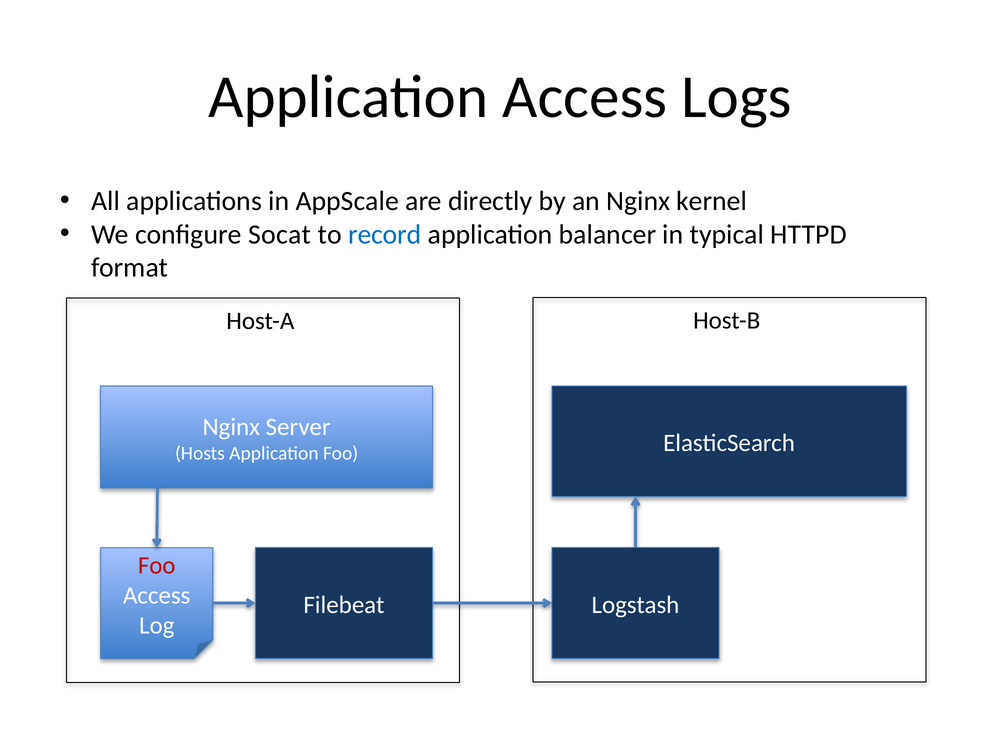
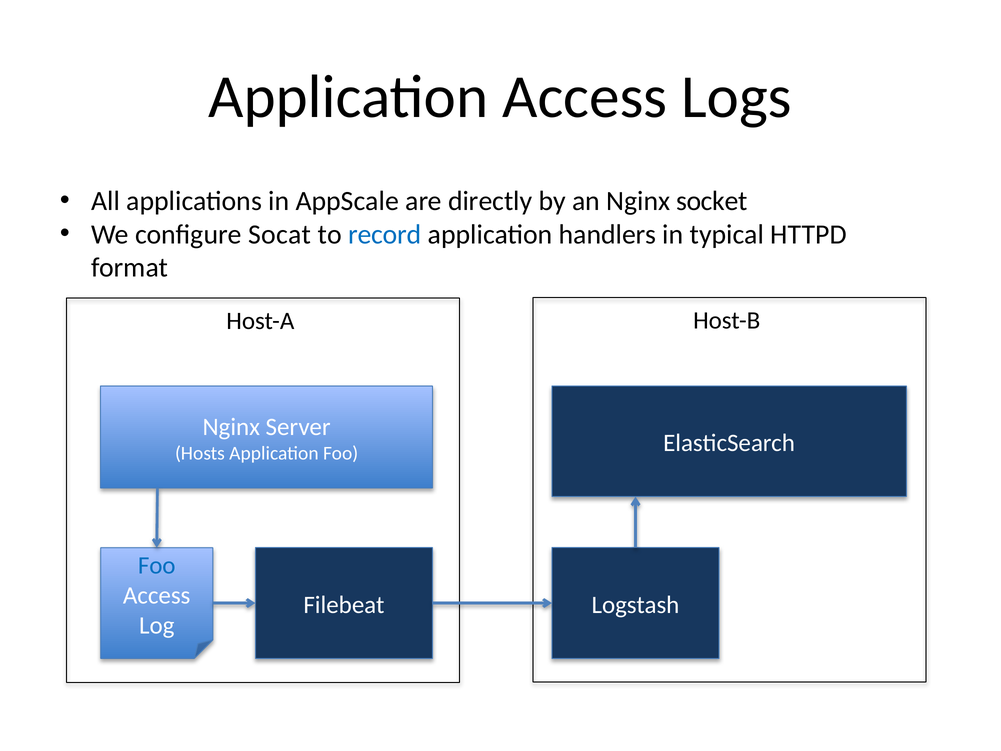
kernel: kernel -> socket
balancer: balancer -> handlers
Foo at (157, 565) colour: red -> blue
